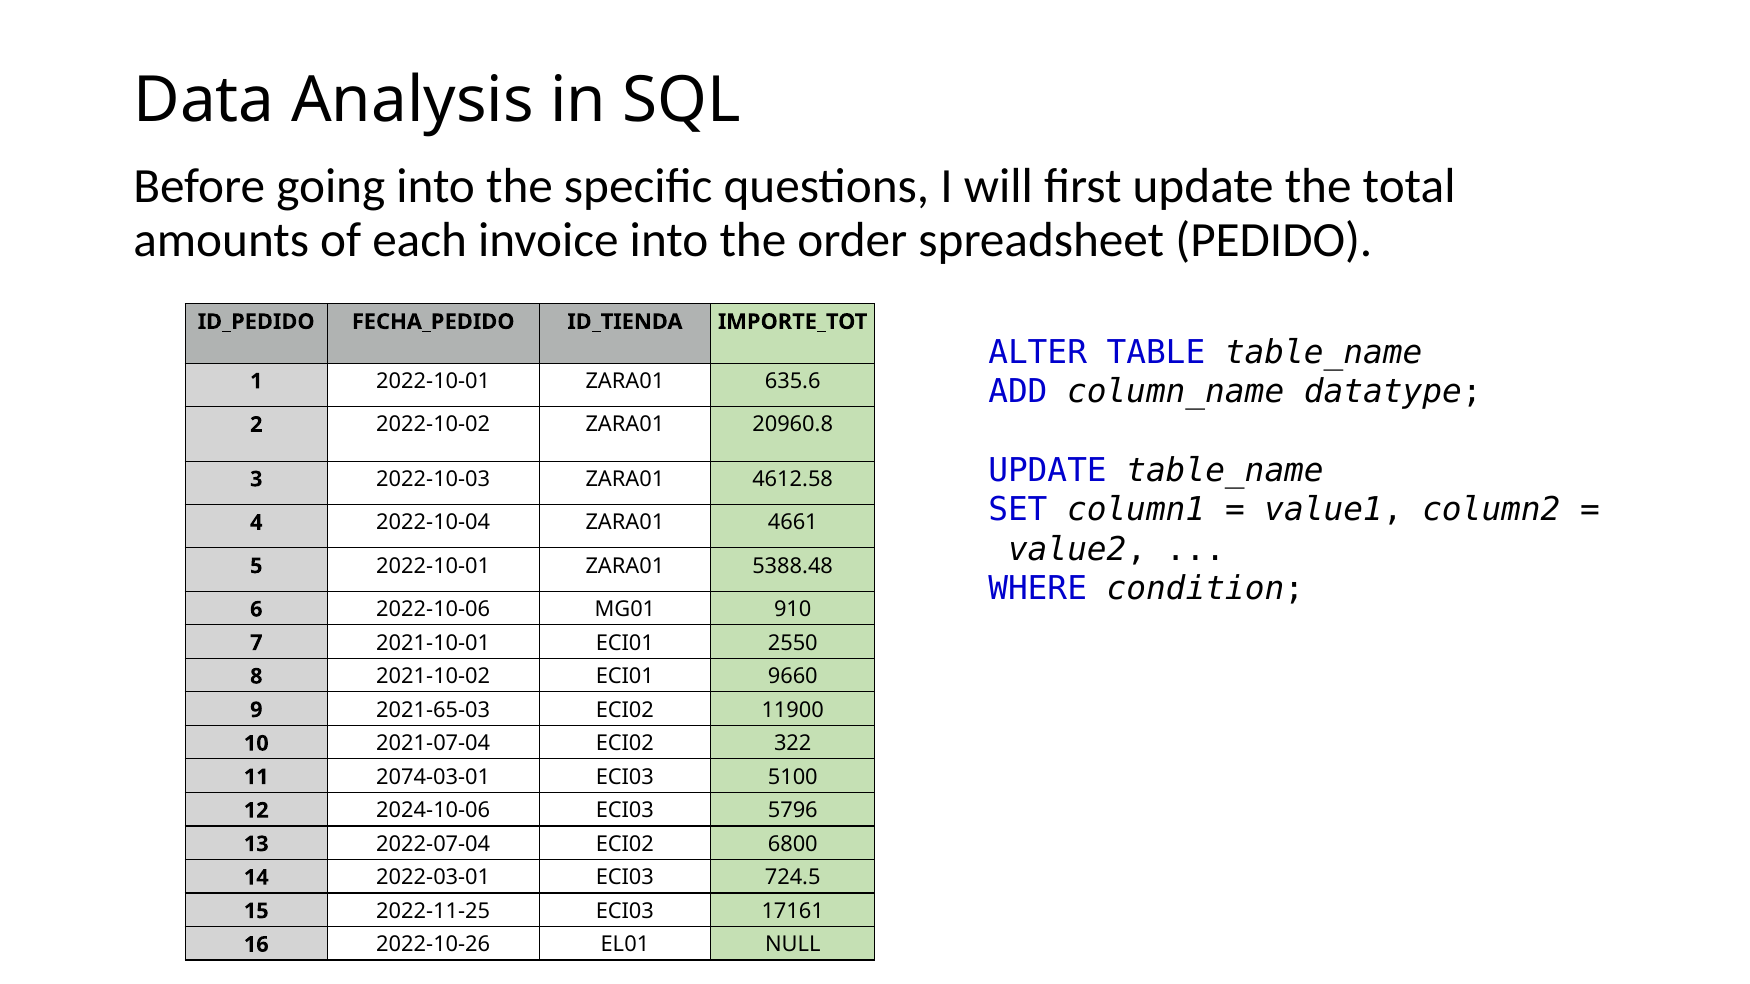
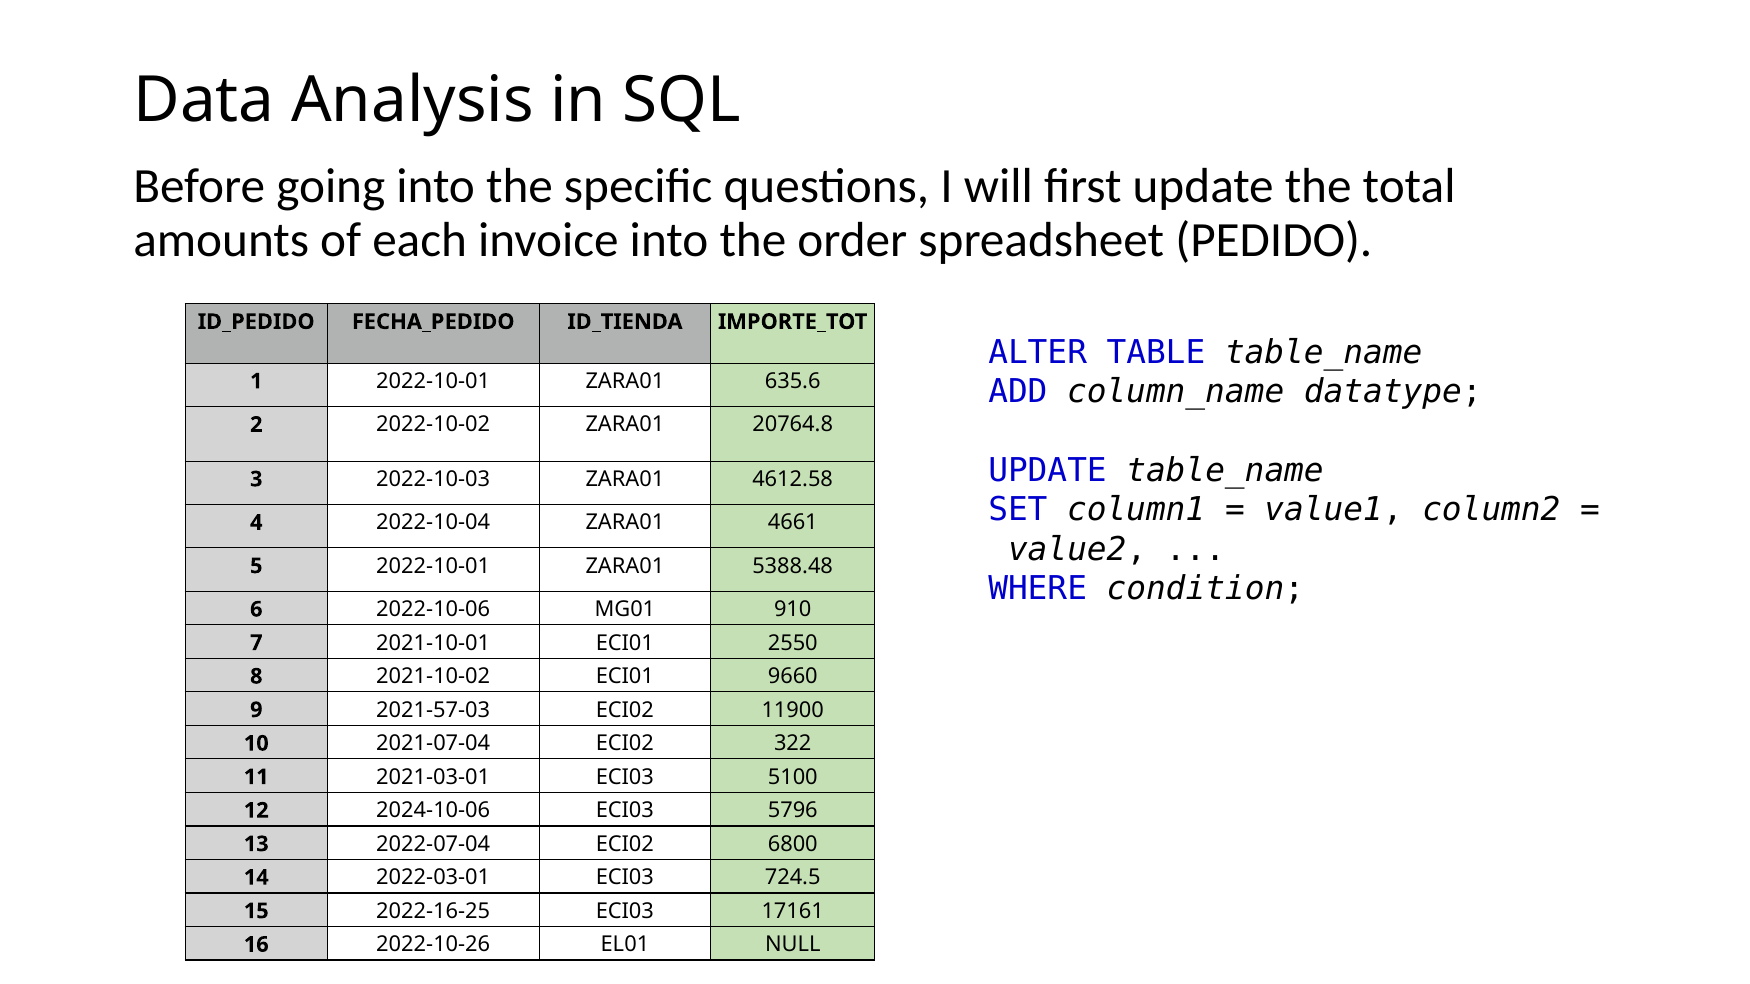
20960.8: 20960.8 -> 20764.8
2021-65-03: 2021-65-03 -> 2021-57-03
2074-03-01: 2074-03-01 -> 2021-03-01
2022-11-25: 2022-11-25 -> 2022-16-25
